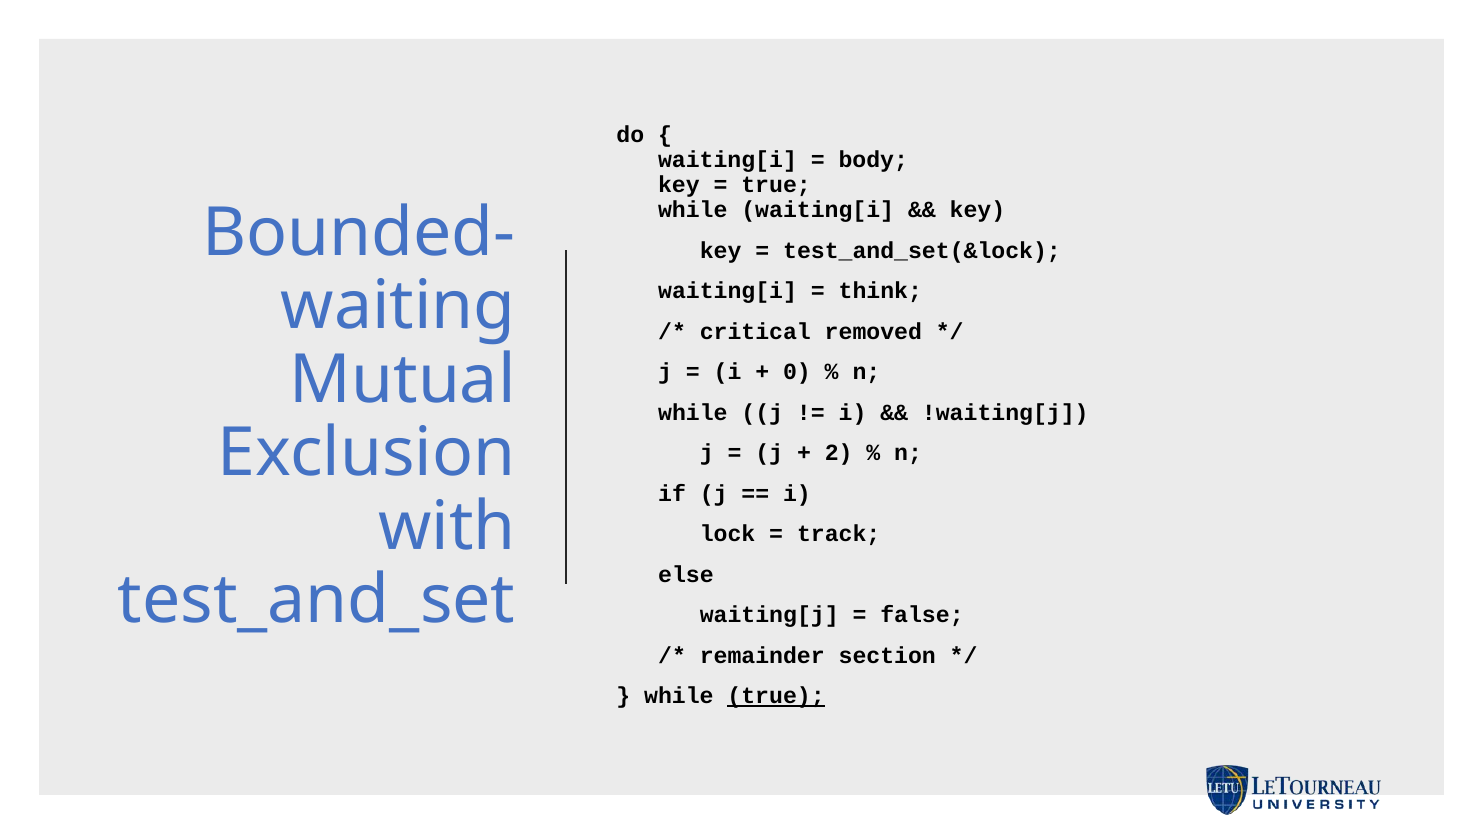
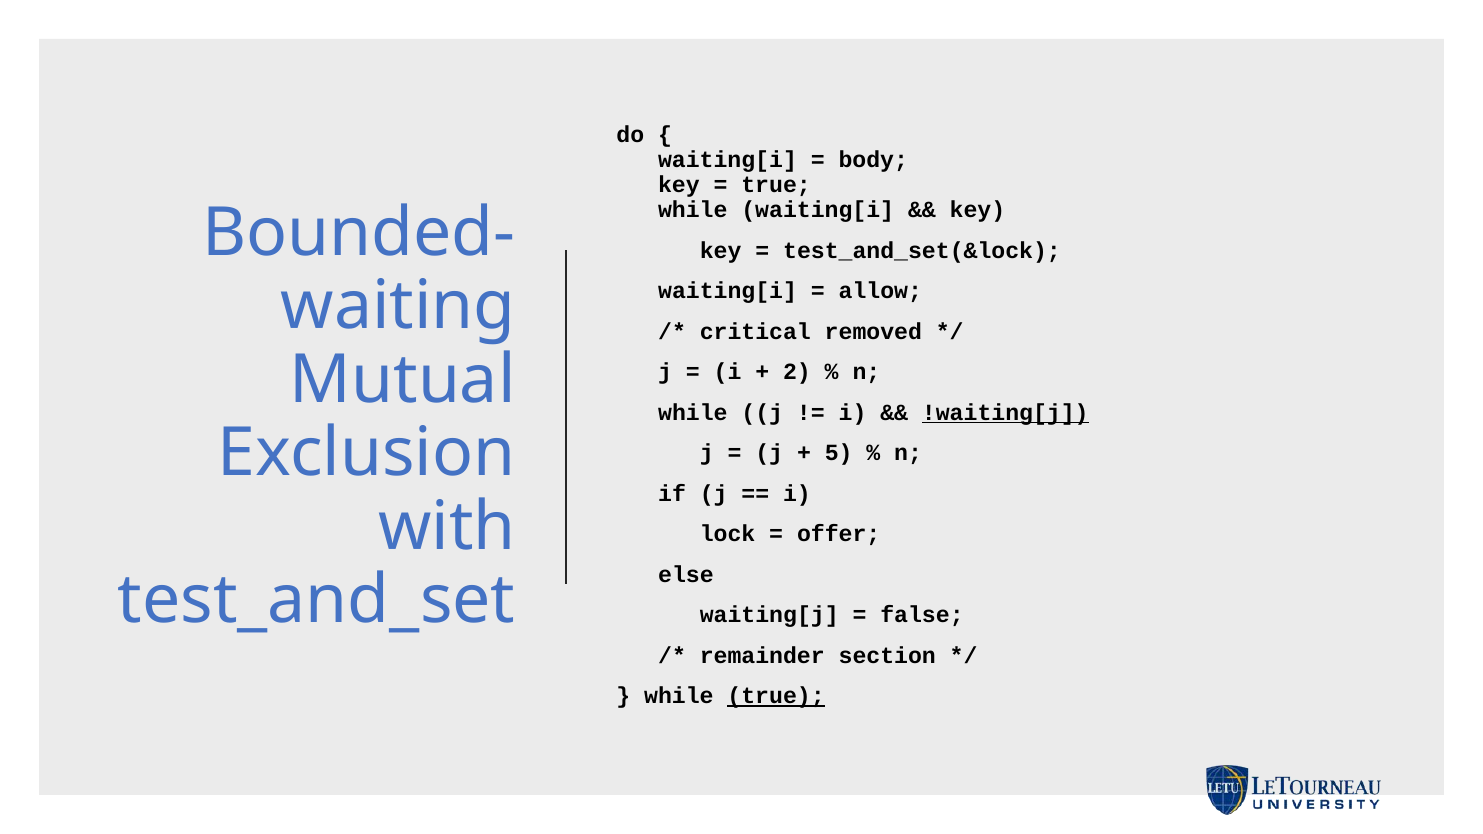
think: think -> allow
0: 0 -> 2
!waiting[j underline: none -> present
2: 2 -> 5
track: track -> offer
